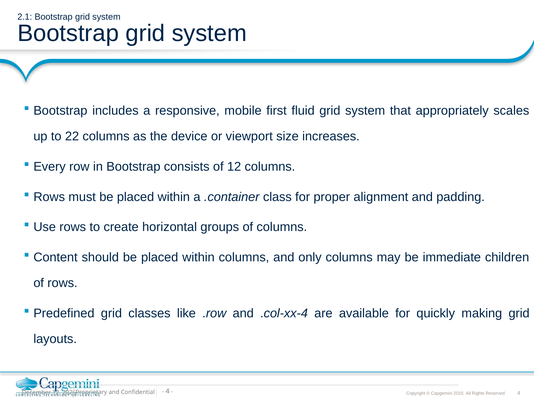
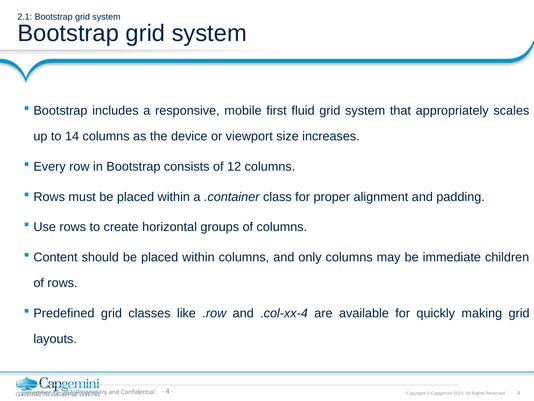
22: 22 -> 14
